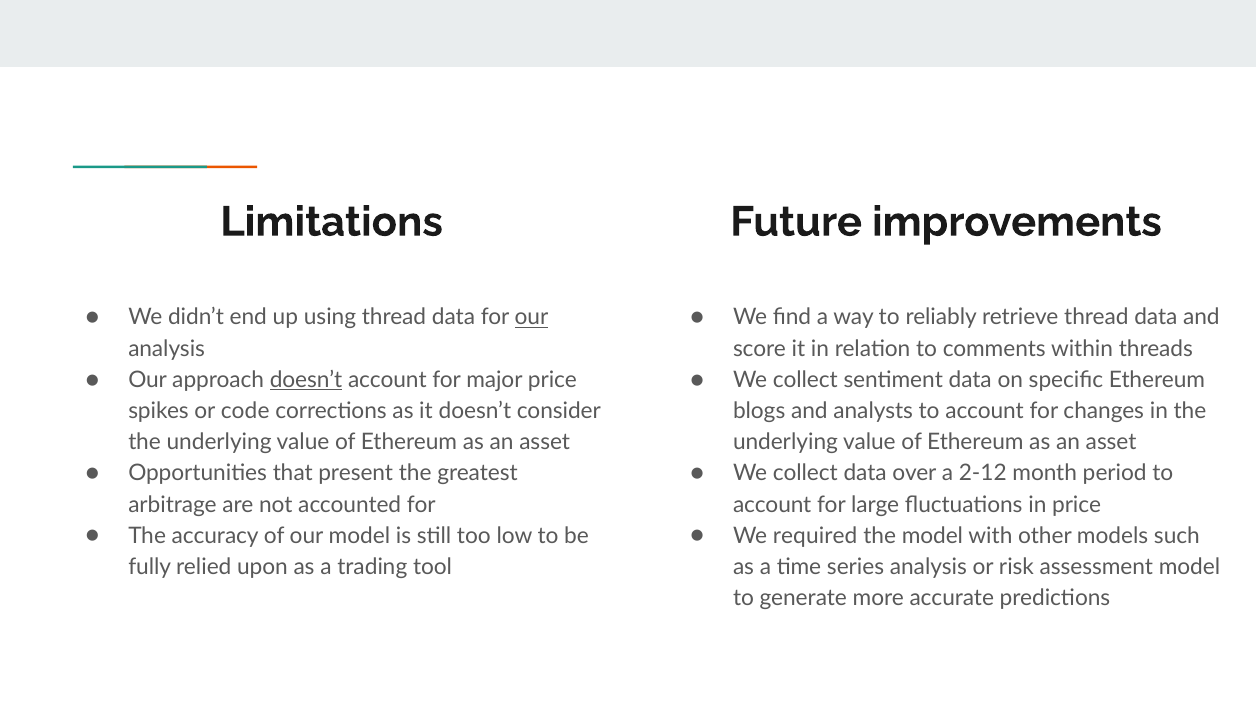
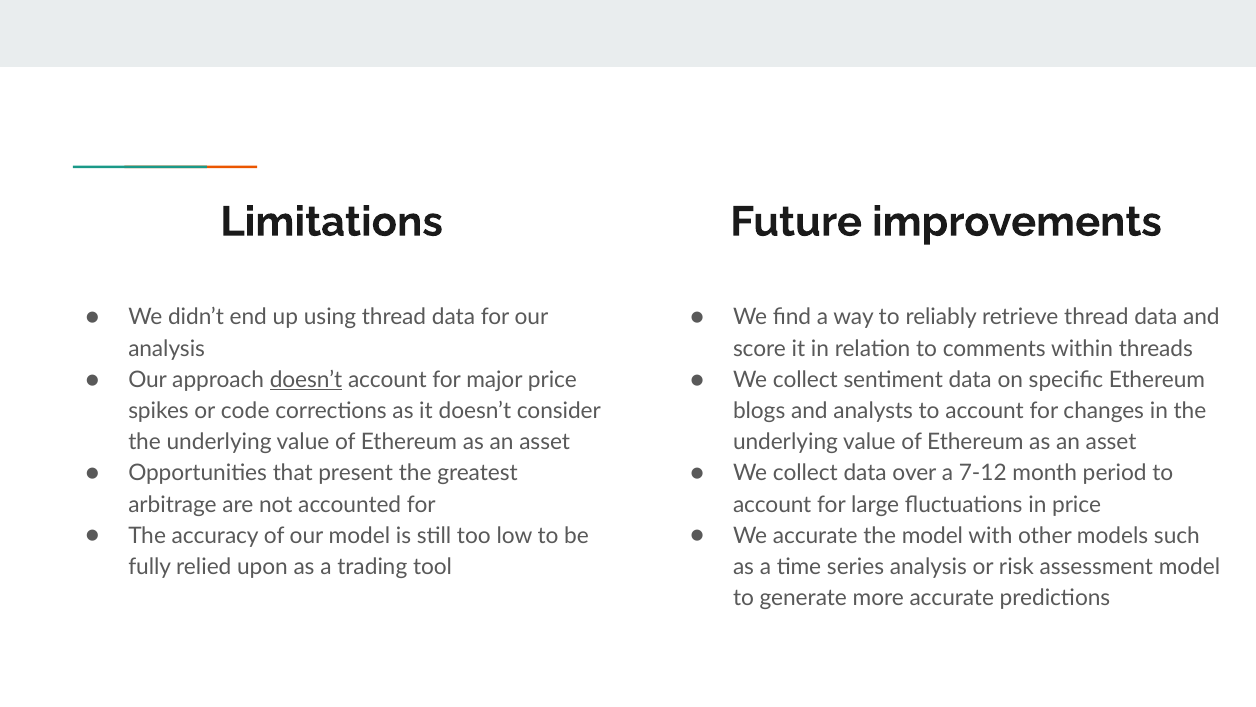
our at (531, 317) underline: present -> none
2-12: 2-12 -> 7-12
We required: required -> accurate
